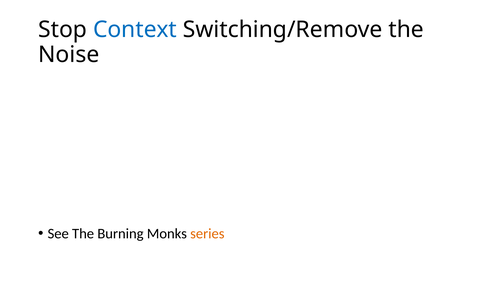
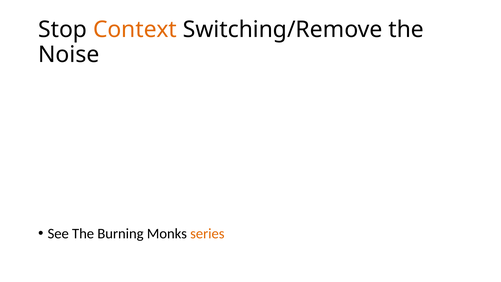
Context colour: blue -> orange
